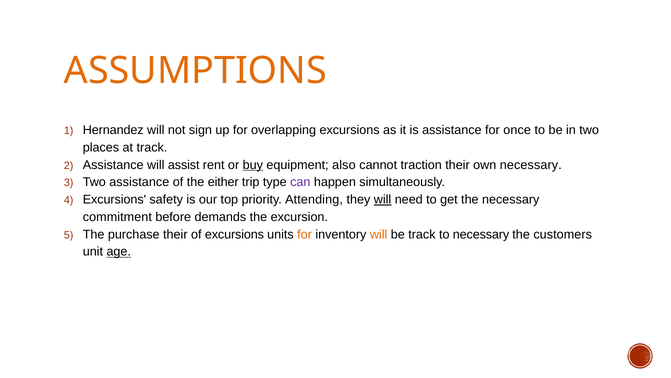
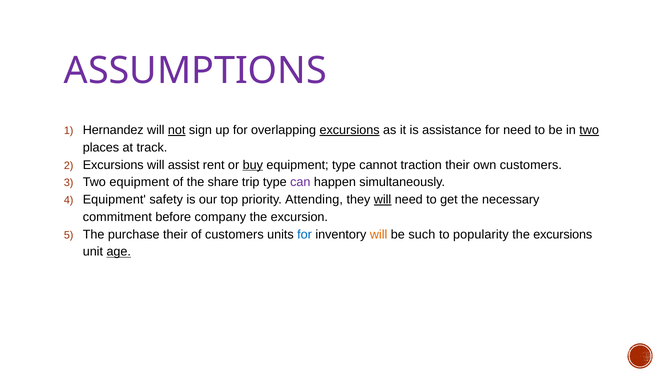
ASSUMPTIONS colour: orange -> purple
not underline: none -> present
excursions at (350, 130) underline: none -> present
for once: once -> need
two at (589, 130) underline: none -> present
Assistance at (113, 165): Assistance -> Excursions
equipment also: also -> type
own necessary: necessary -> customers
Two assistance: assistance -> equipment
either: either -> share
Excursions at (114, 199): Excursions -> Equipment
demands: demands -> company
of excursions: excursions -> customers
for at (305, 234) colour: orange -> blue
be track: track -> such
to necessary: necessary -> popularity
the customers: customers -> excursions
